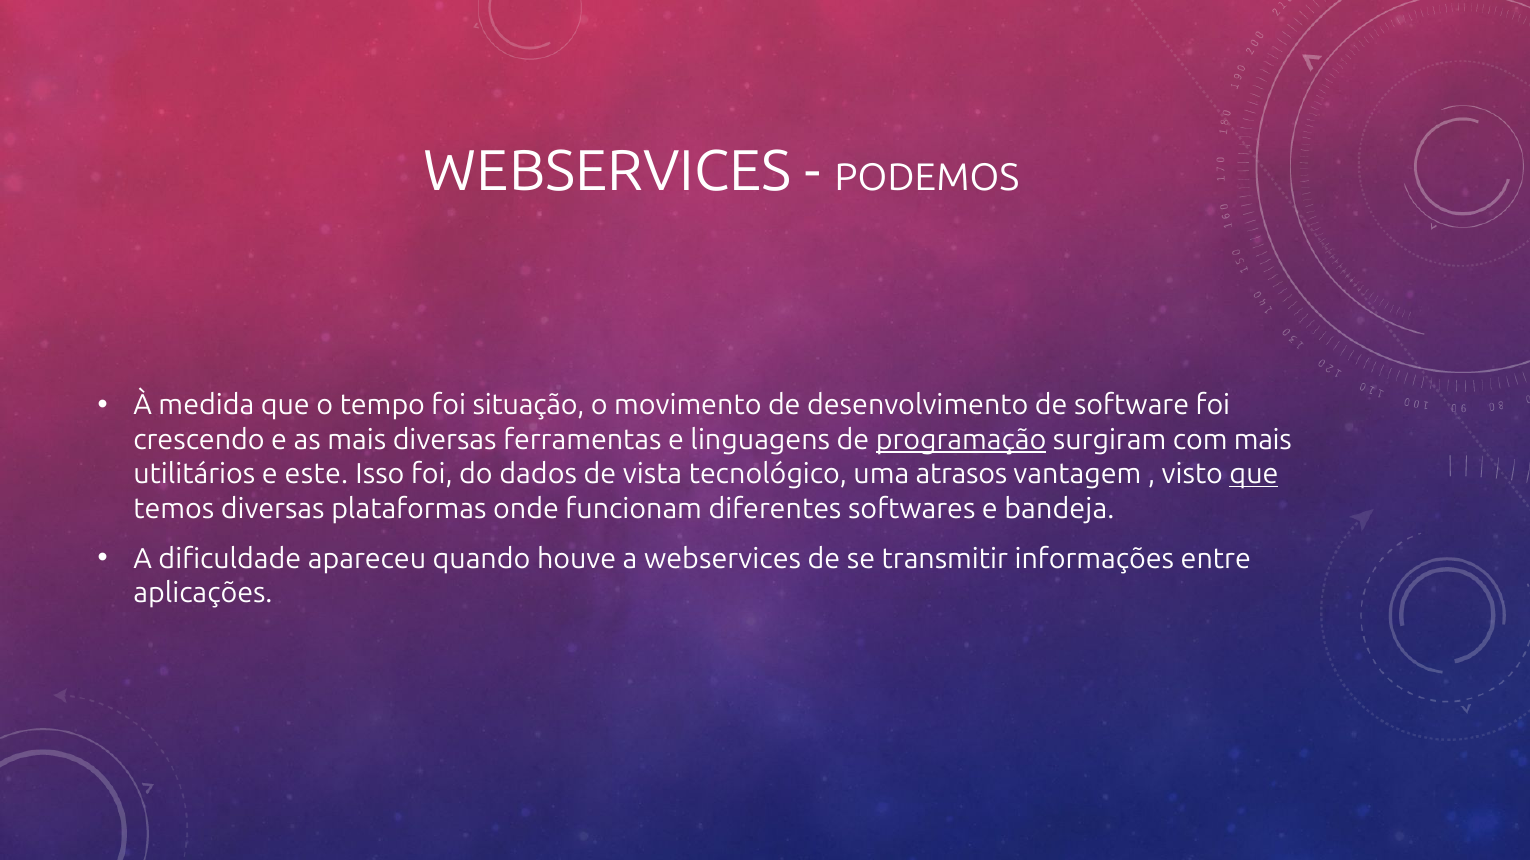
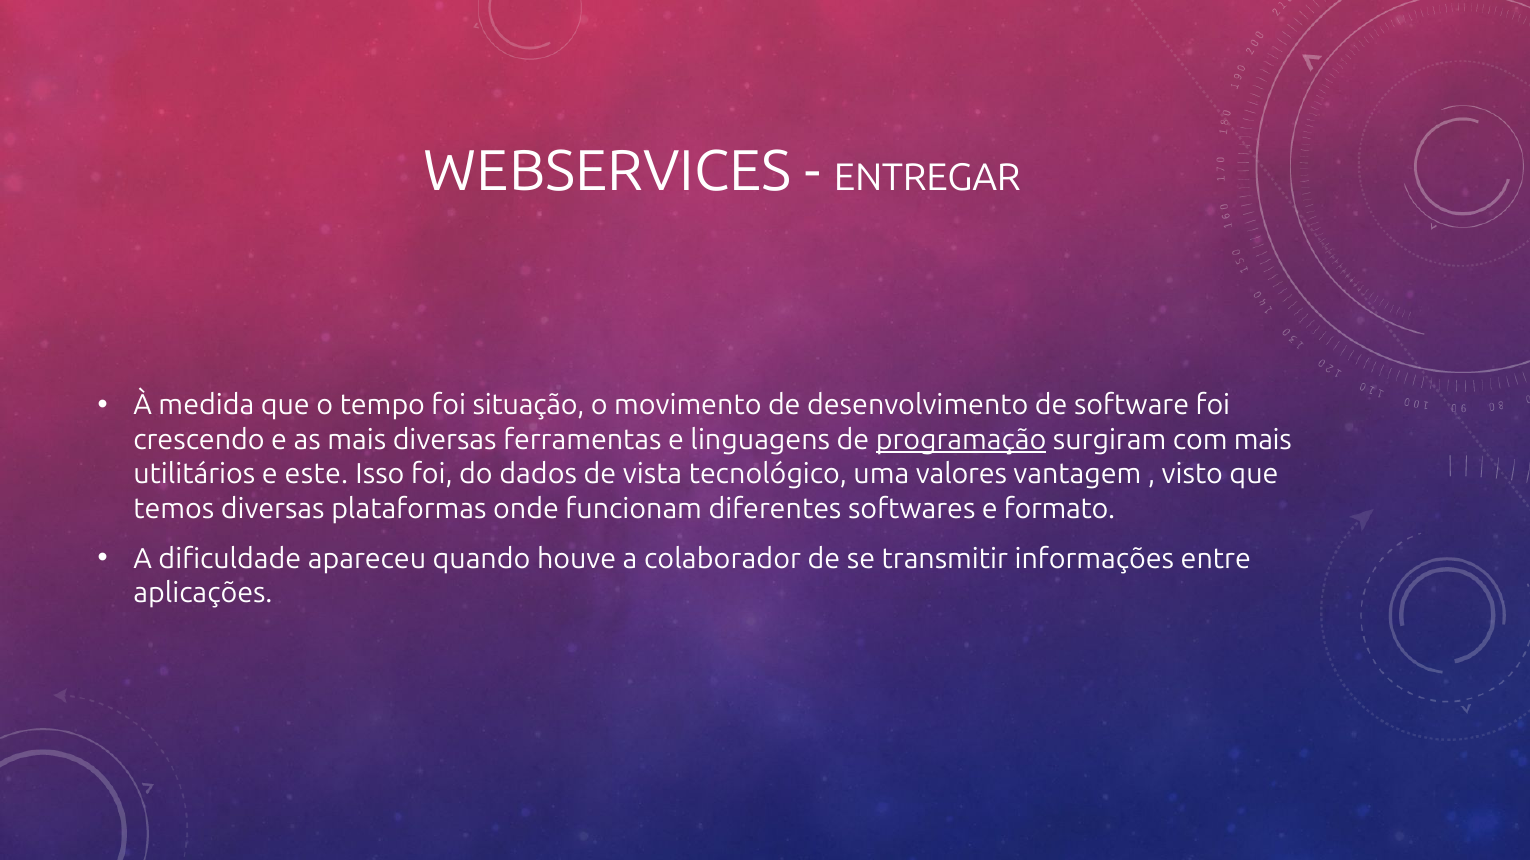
PODEMOS: PODEMOS -> ENTREGAR
atrasos: atrasos -> valores
que at (1254, 475) underline: present -> none
bandeja: bandeja -> formato
a webservices: webservices -> colaborador
